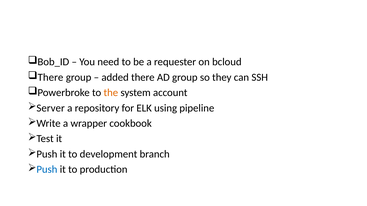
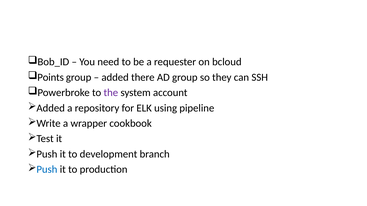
There at (50, 77): There -> Points
the colour: orange -> purple
Server at (51, 108): Server -> Added
